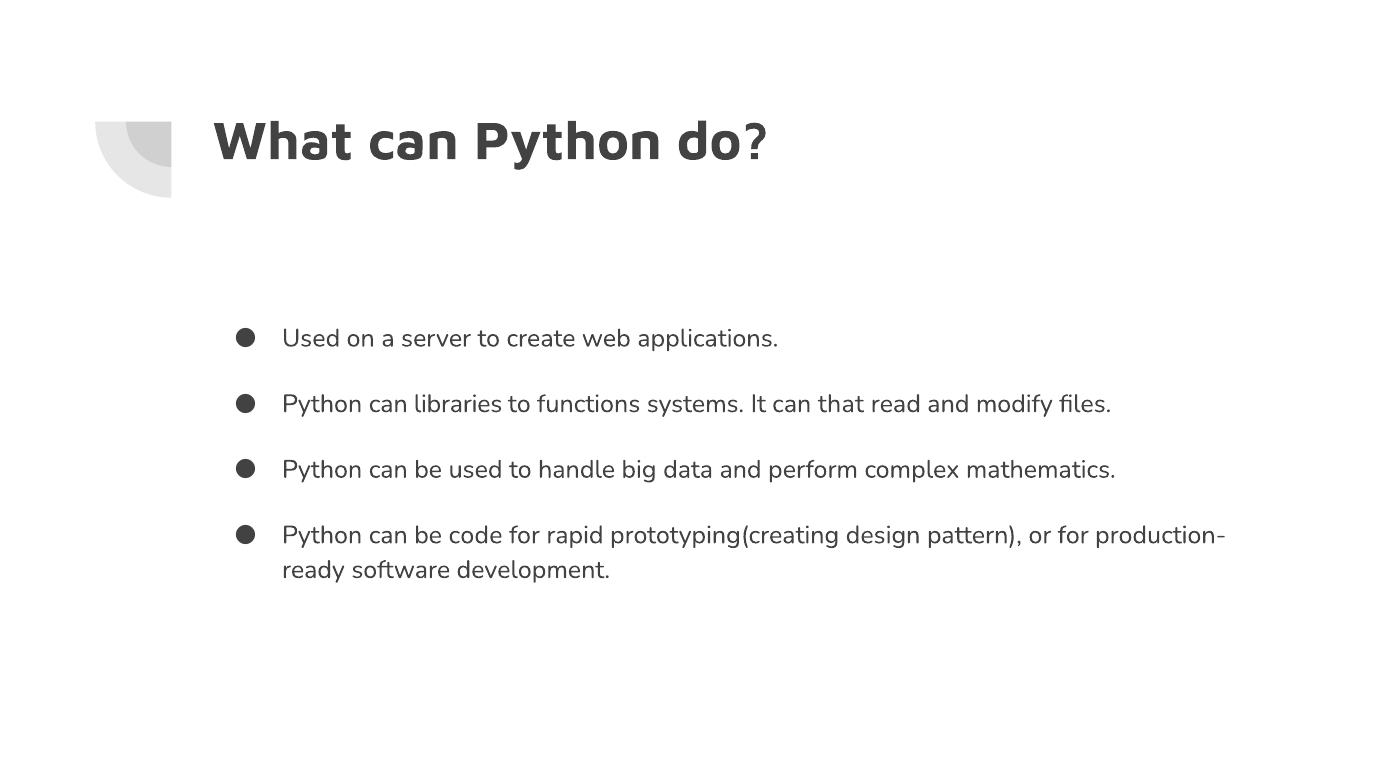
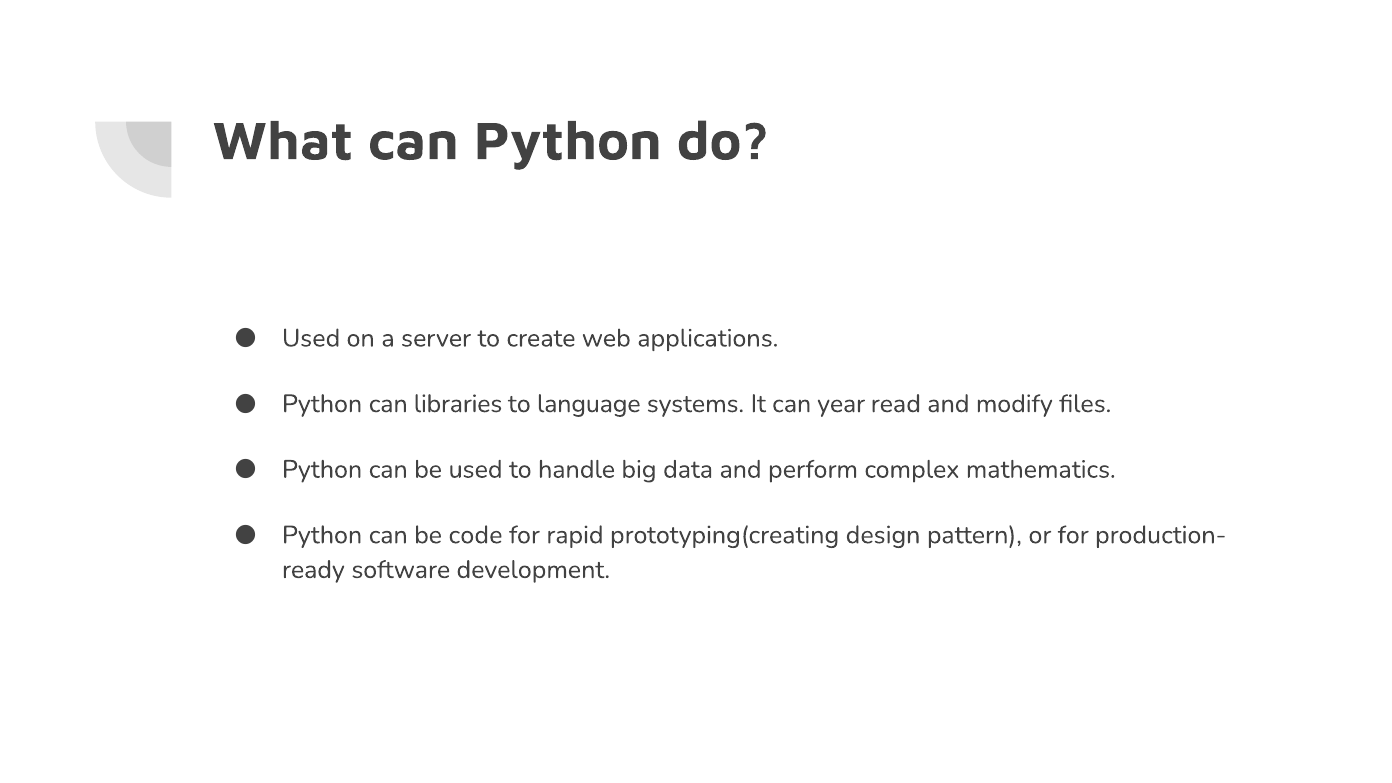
functions: functions -> language
that: that -> year
